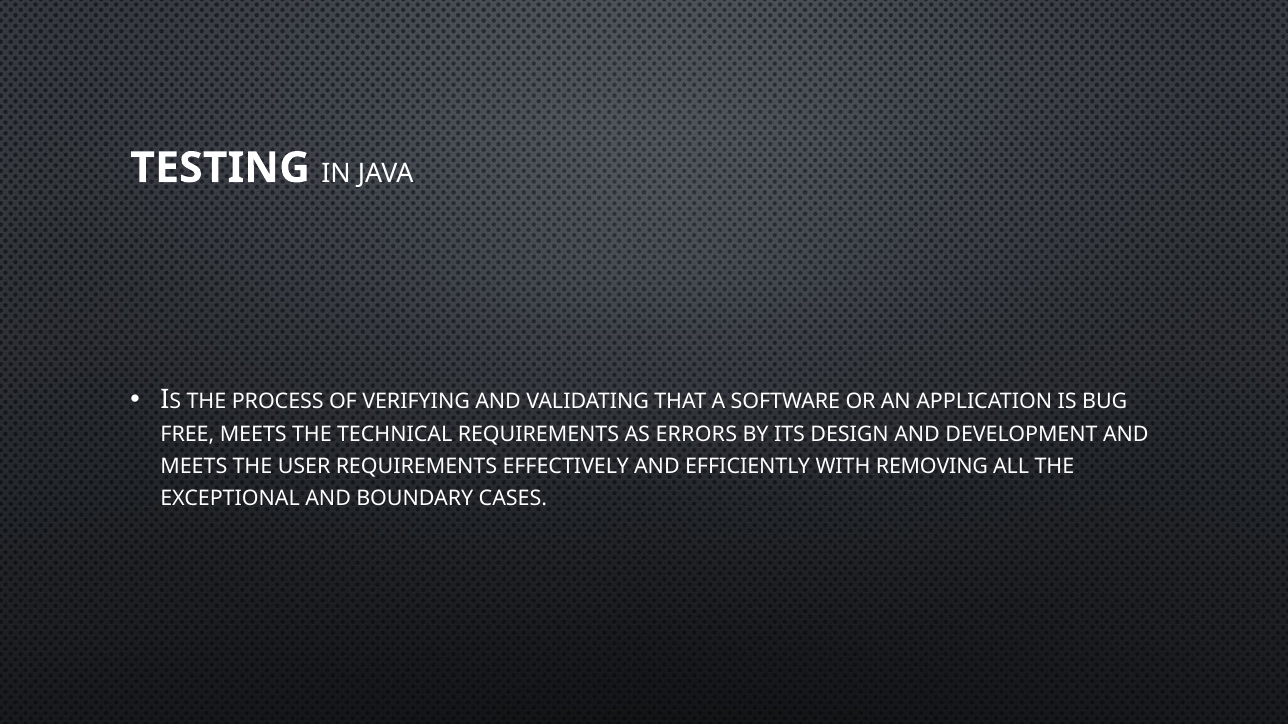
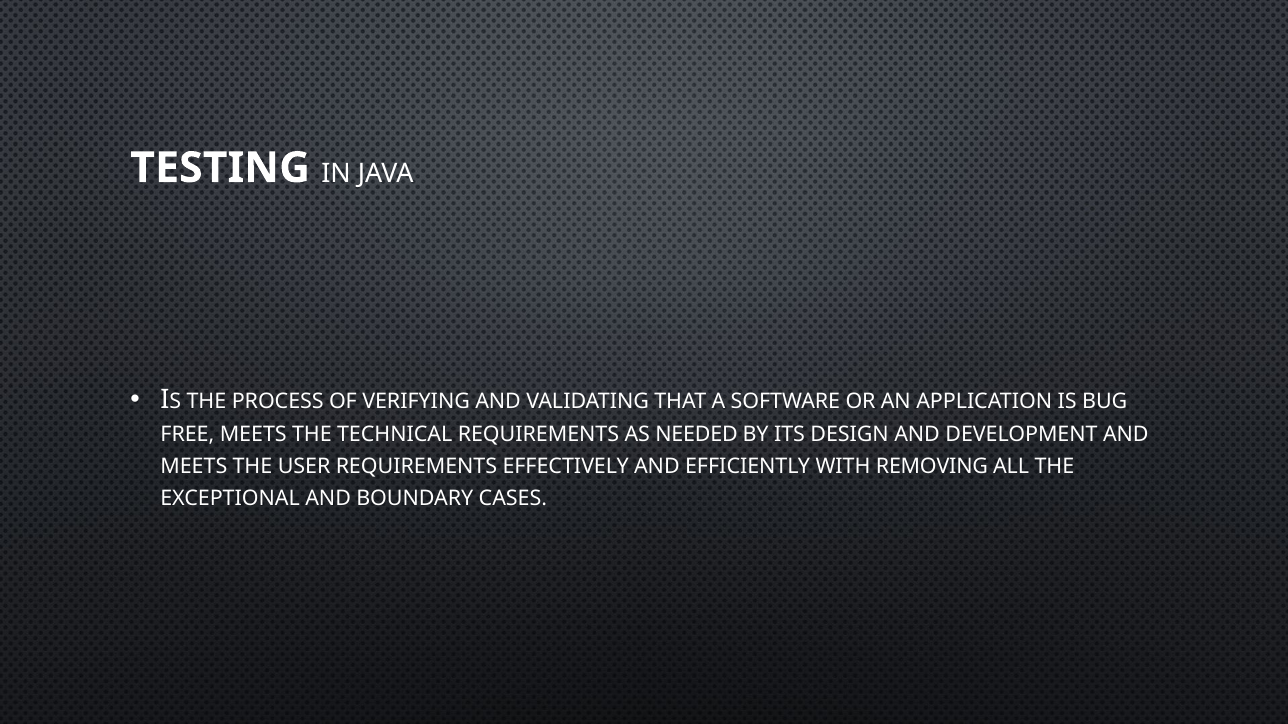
ERRORS: ERRORS -> NEEDED
